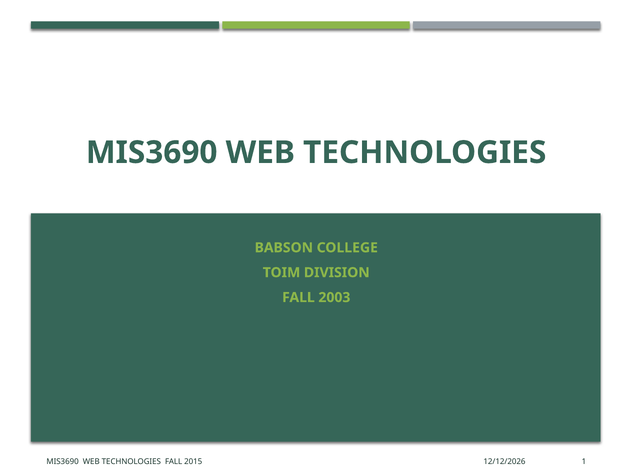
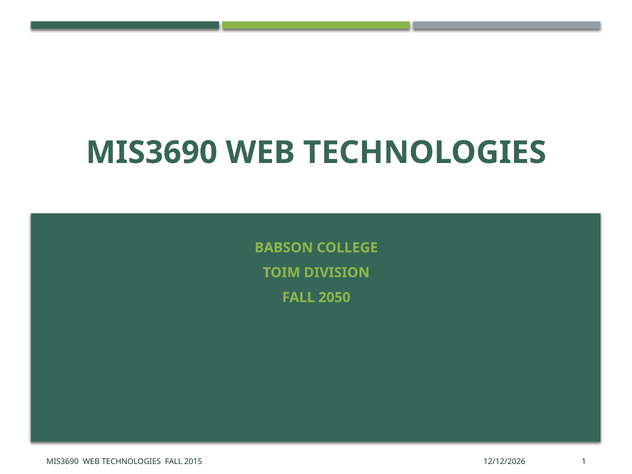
2003: 2003 -> 2050
